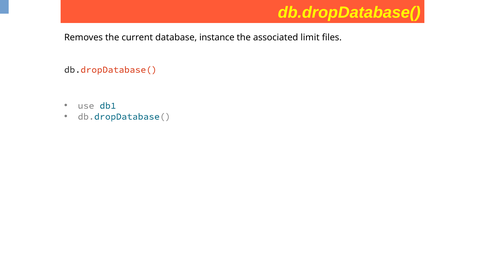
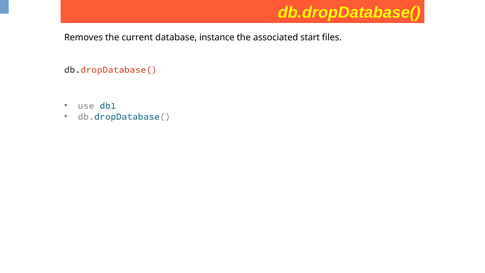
limit: limit -> start
